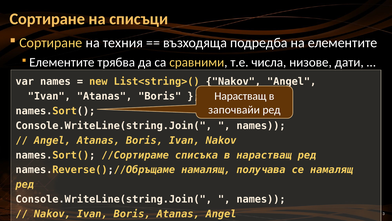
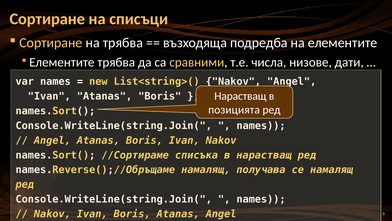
на техния: техния -> трябва
започвайи: започвайи -> позицията
